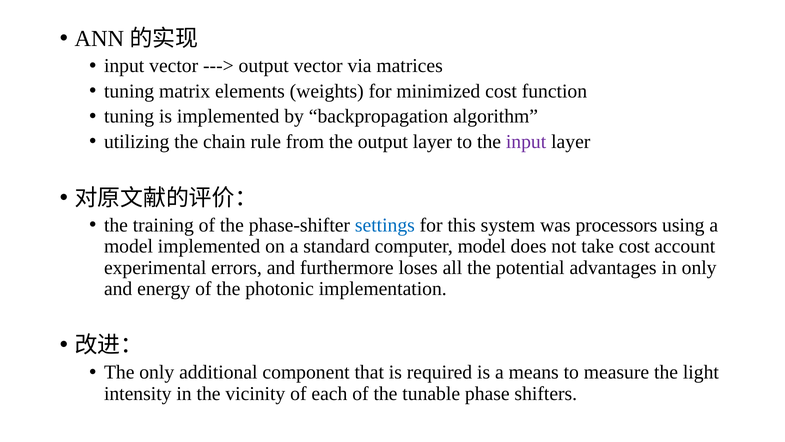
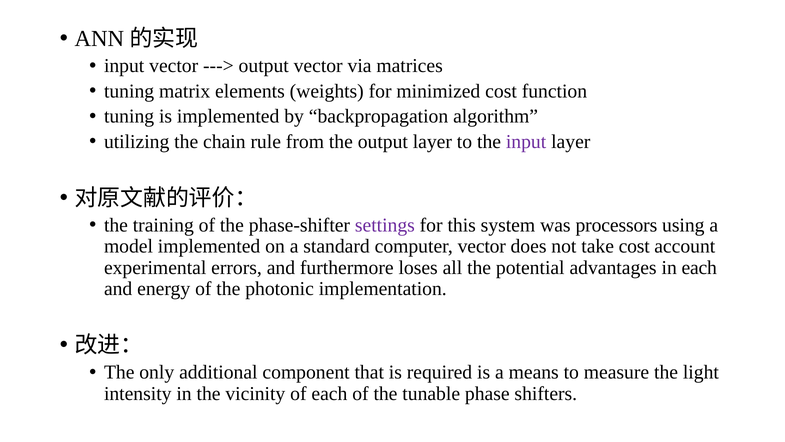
settings colour: blue -> purple
computer model: model -> vector
in only: only -> each
